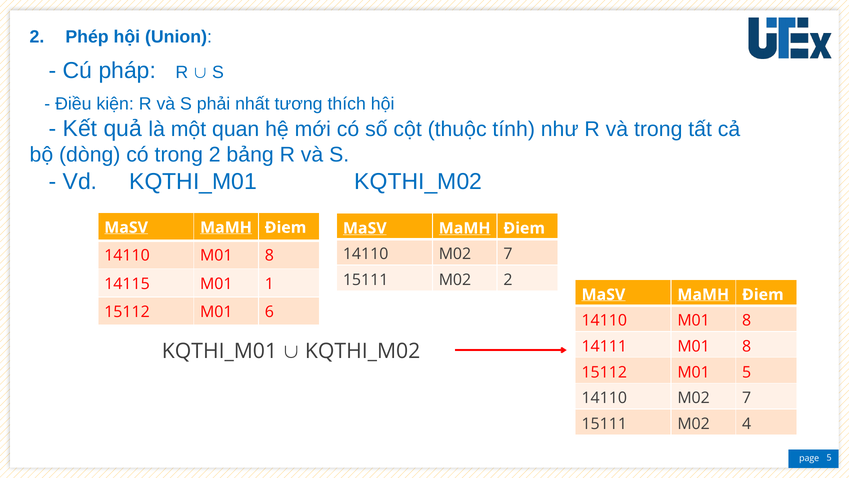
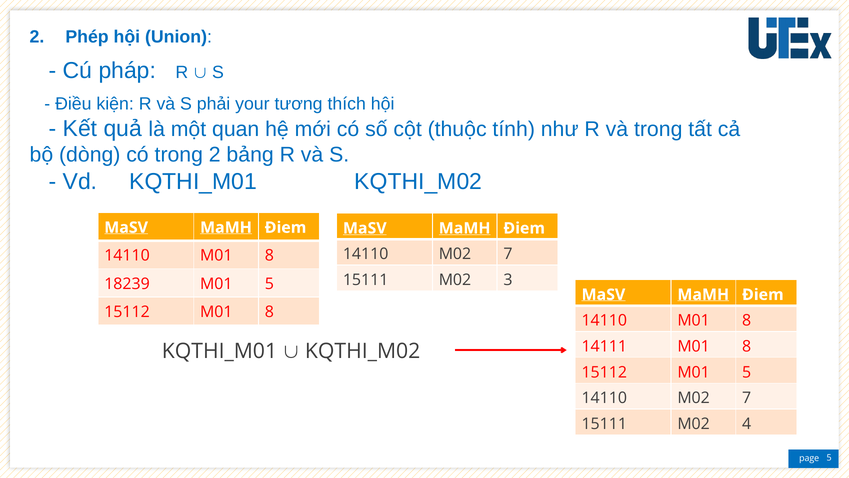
nhất: nhất -> your
M02 2: 2 -> 3
14115: 14115 -> 18239
1 at (269, 283): 1 -> 5
15112 M01 6: 6 -> 8
